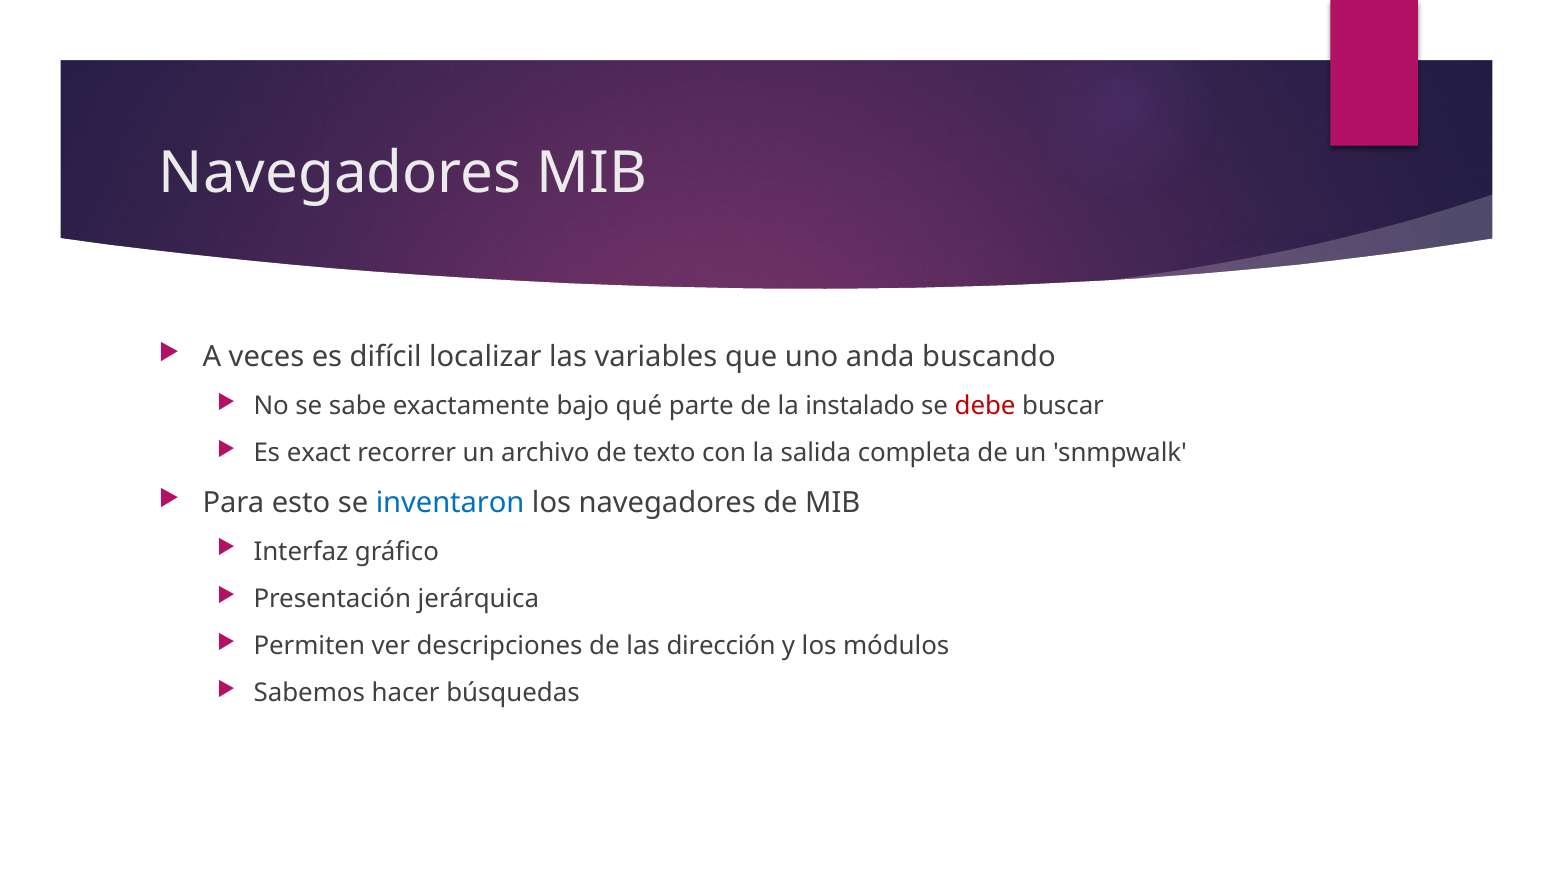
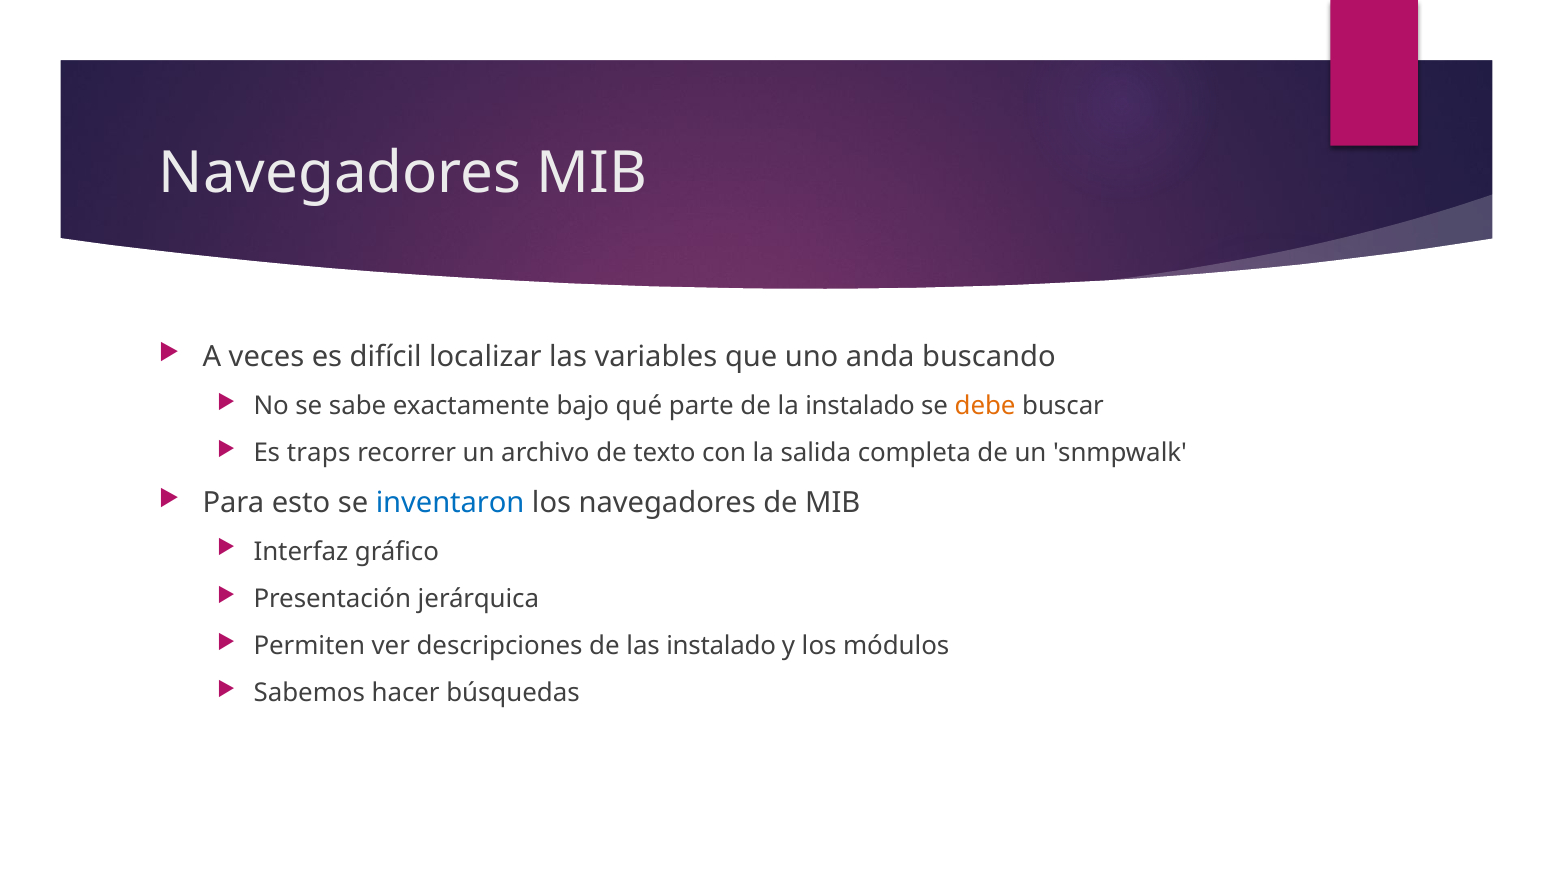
debe colour: red -> orange
exact: exact -> traps
las dirección: dirección -> instalado
